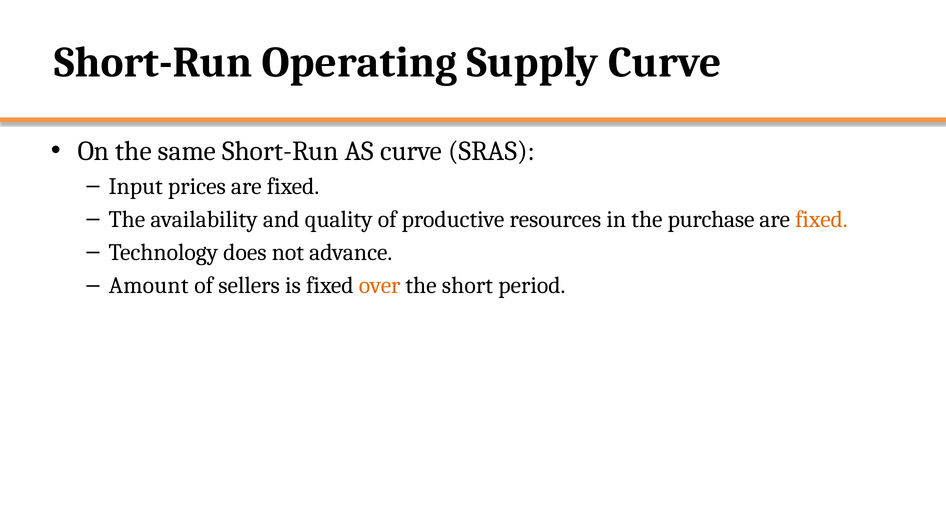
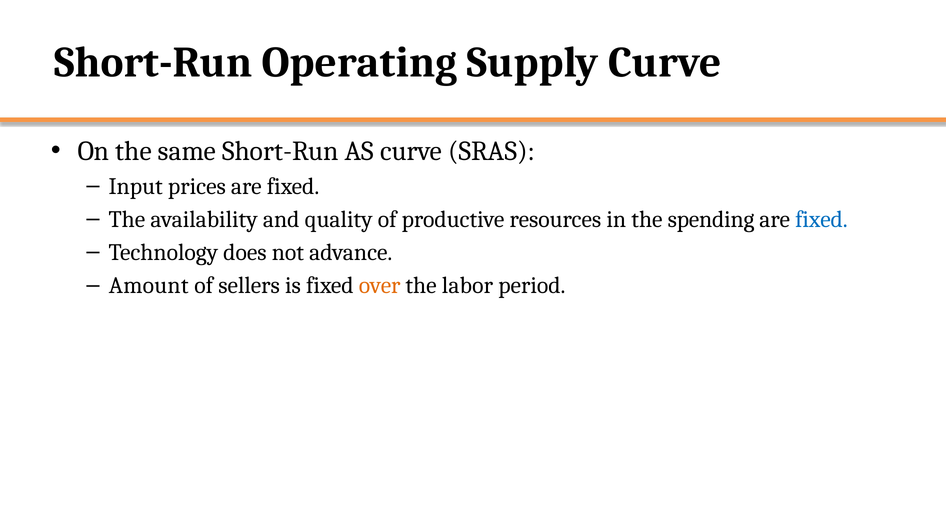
purchase: purchase -> spending
fixed at (821, 219) colour: orange -> blue
short: short -> labor
